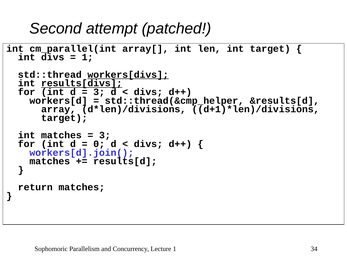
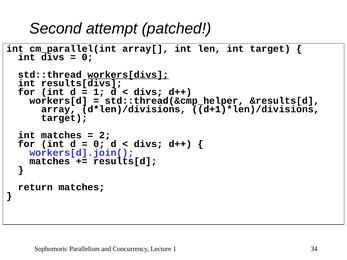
1 at (87, 57): 1 -> 0
results[divs underline: present -> none
3 at (99, 92): 3 -> 1
3 at (105, 135): 3 -> 2
